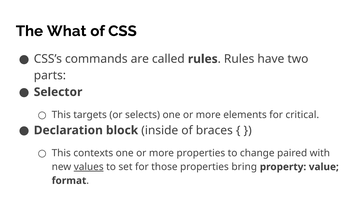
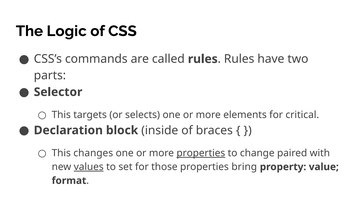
What: What -> Logic
contexts: contexts -> changes
properties at (201, 153) underline: none -> present
